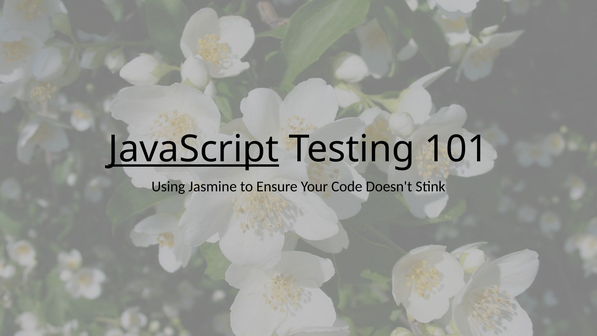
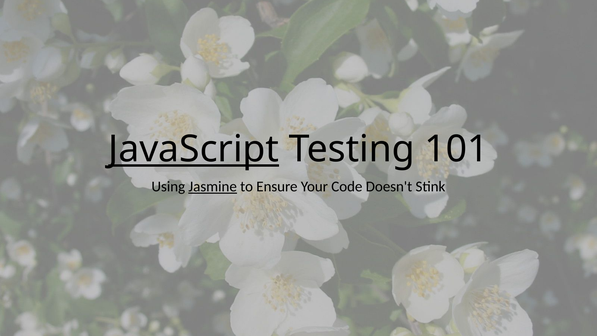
Jasmine underline: none -> present
